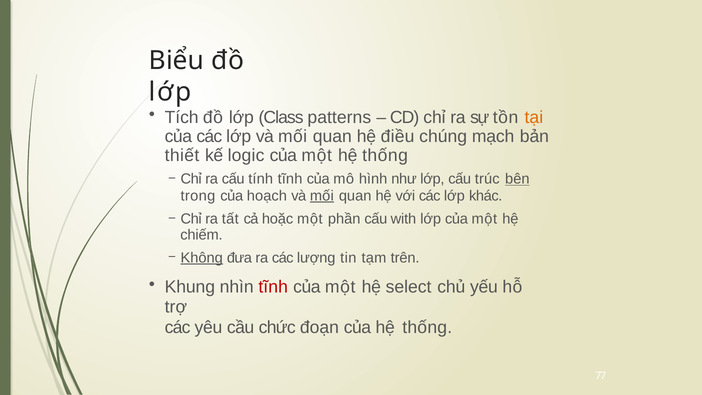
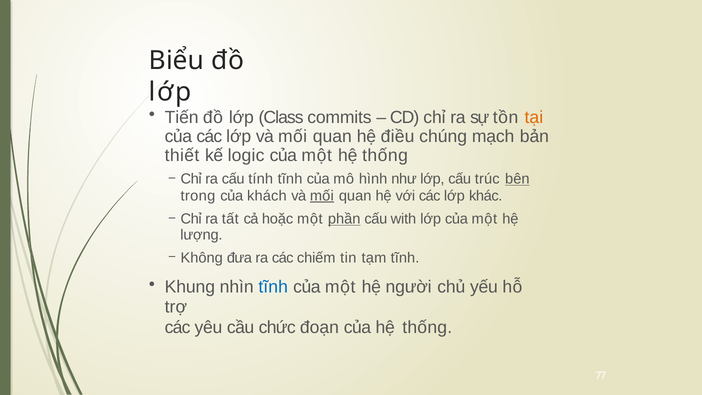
Tích: Tích -> Tiến
patterns: patterns -> commits
hoạch: hoạch -> khách
phần underline: none -> present
chiếm: chiếm -> lượng
Không underline: present -> none
lượng: lượng -> chiếm
tạm trên: trên -> tĩnh
tĩnh at (273, 287) colour: red -> blue
select: select -> người
